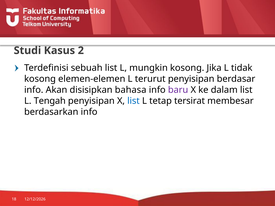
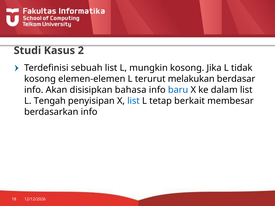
terurut penyisipan: penyisipan -> melakukan
baru colour: purple -> blue
tersirat: tersirat -> berkait
